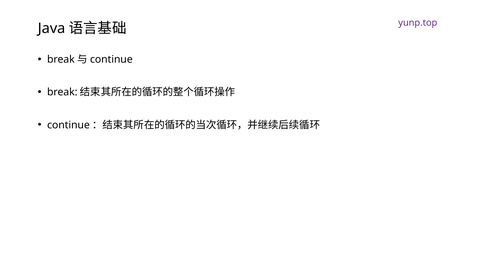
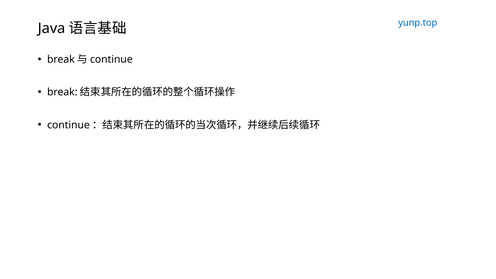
yunp.top colour: purple -> blue
